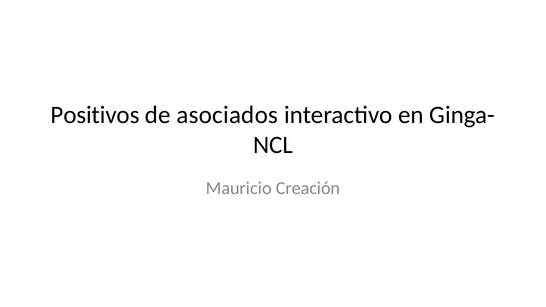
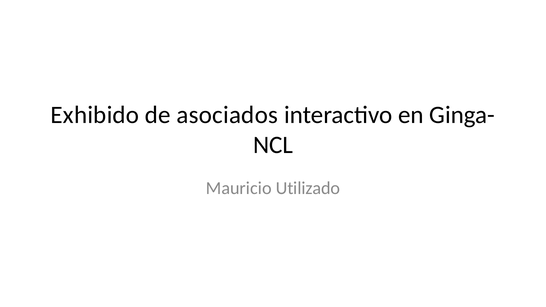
Positivos: Positivos -> Exhibido
Creación: Creación -> Utilizado
